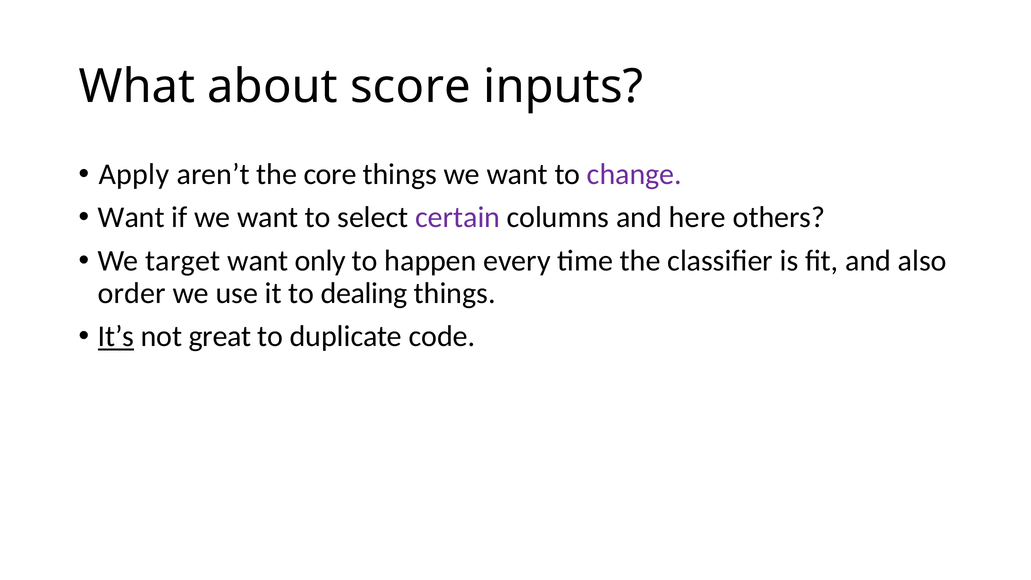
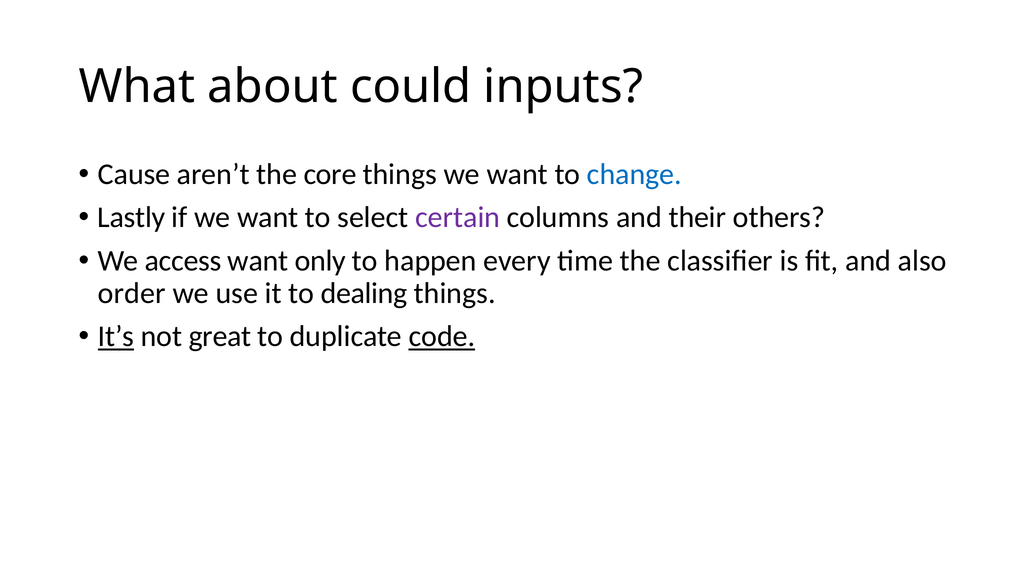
score: score -> could
Apply: Apply -> Cause
change colour: purple -> blue
Want at (131, 218): Want -> Lastly
here: here -> their
target: target -> access
code underline: none -> present
